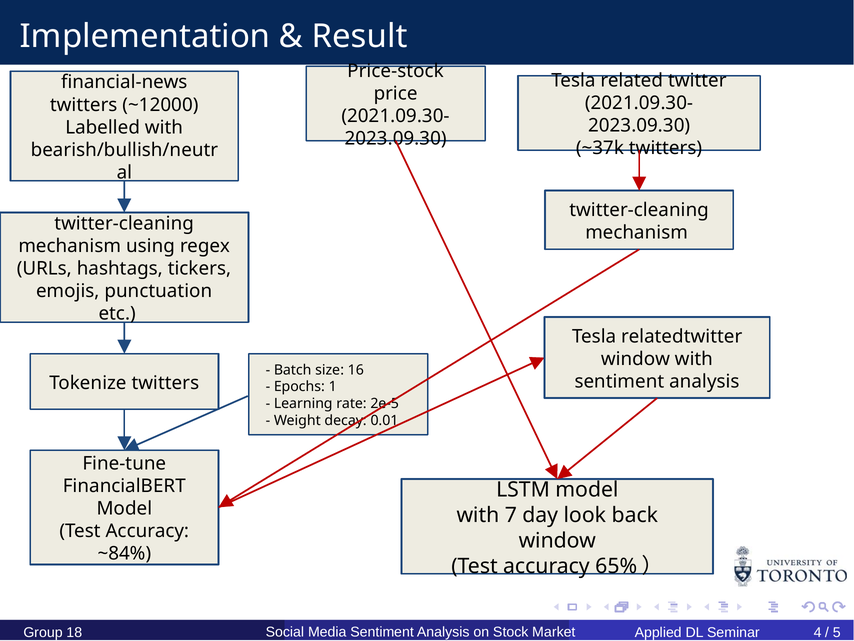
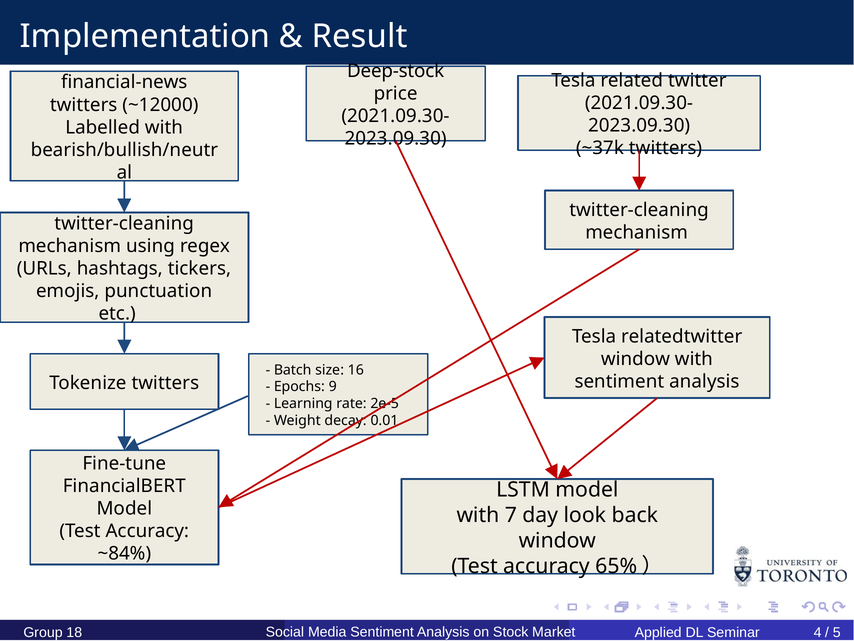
Price-stock: Price-stock -> Deep-stock
1: 1 -> 9
